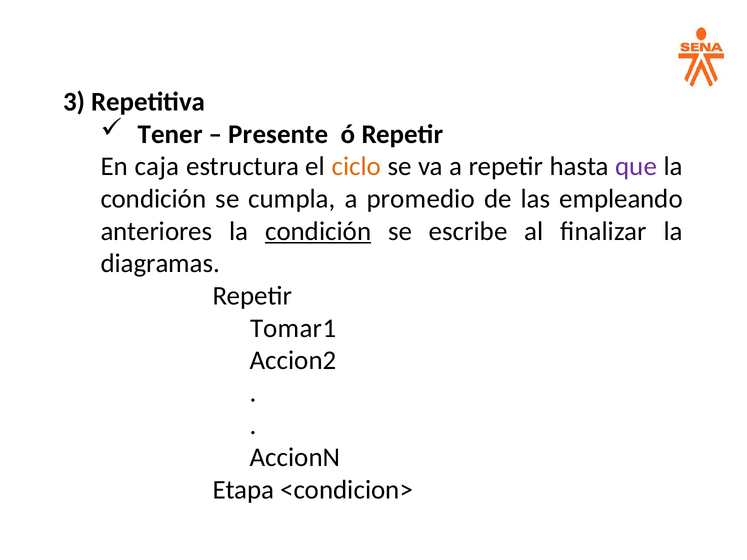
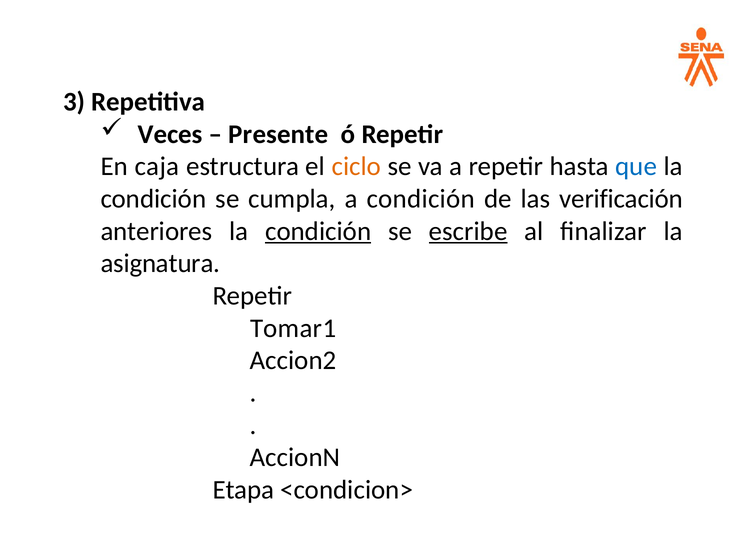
Tener: Tener -> Veces
que colour: purple -> blue
a promedio: promedio -> condición
empleando: empleando -> verificación
escribe underline: none -> present
diagramas: diagramas -> asignatura
